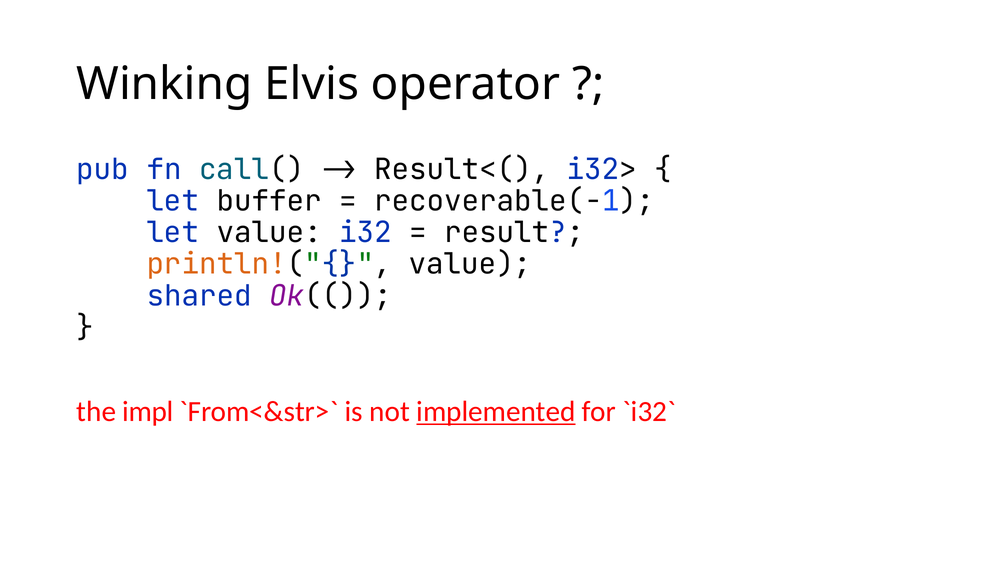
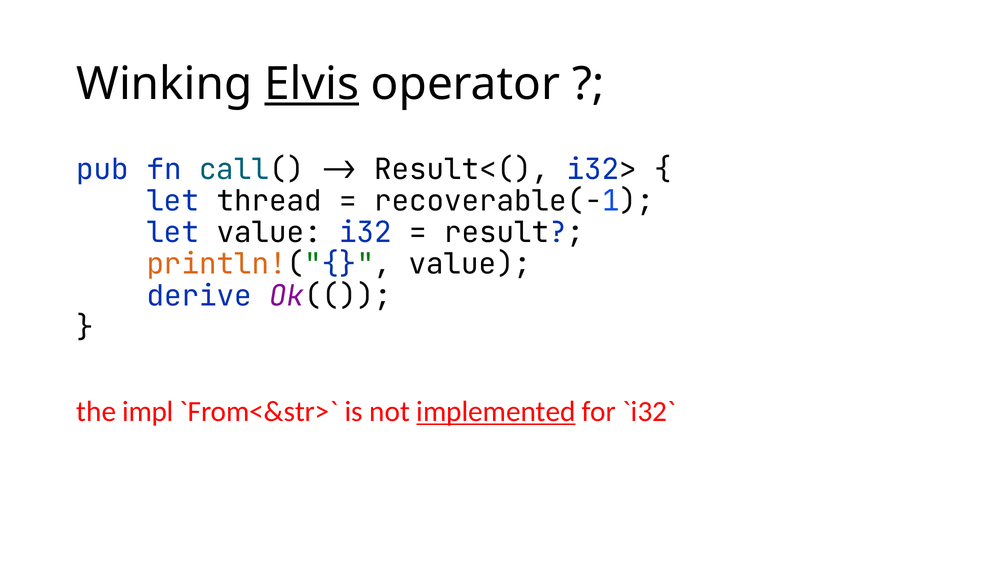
Elvis underline: none -> present
buffer: buffer -> thread
shared: shared -> derive
